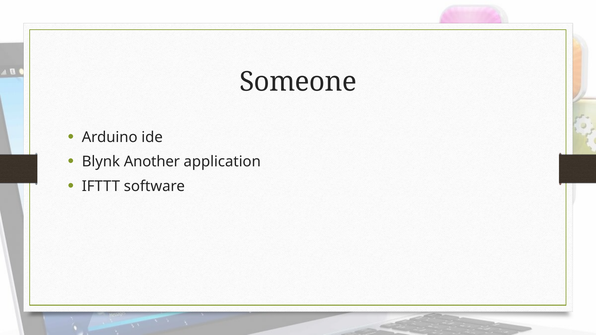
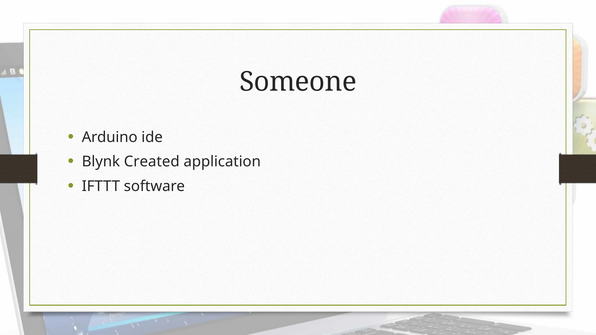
Another: Another -> Created
